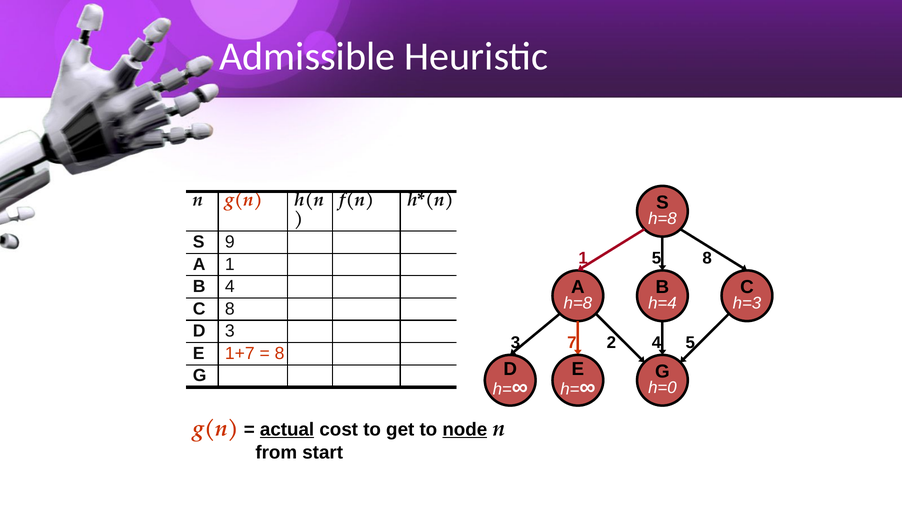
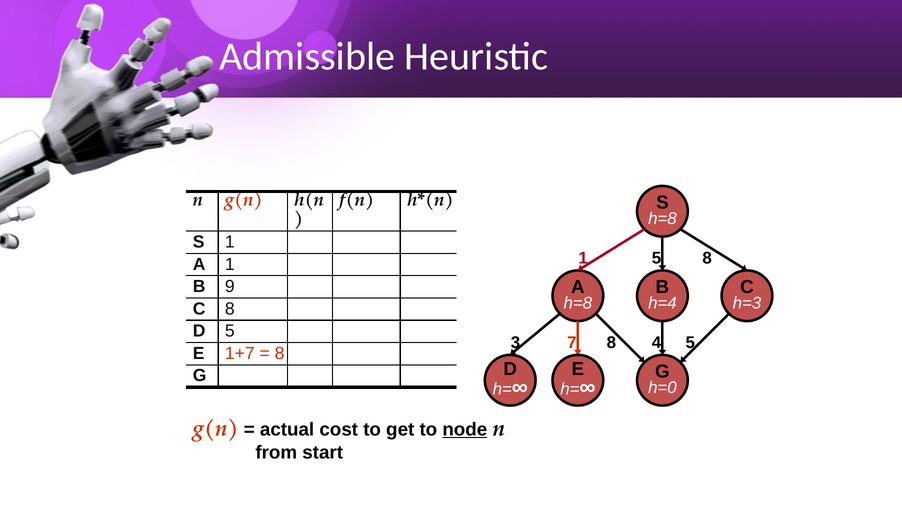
S 9: 9 -> 1
B 4: 4 -> 9
D 3: 3 -> 5
2 at (611, 343): 2 -> 8
actual underline: present -> none
